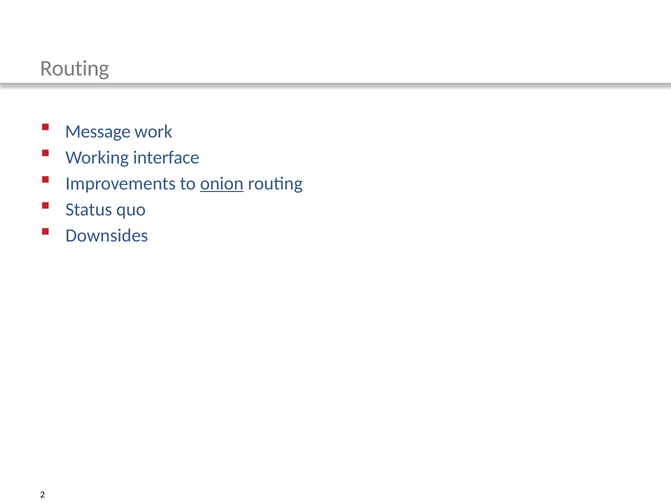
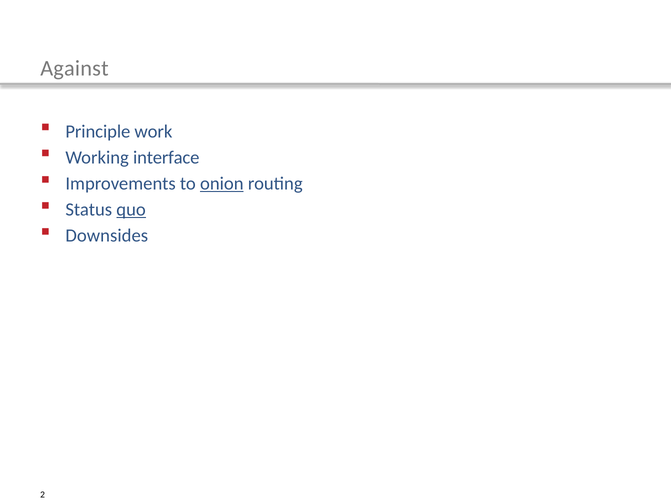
Routing at (75, 69): Routing -> Against
Message: Message -> Principle
quo underline: none -> present
